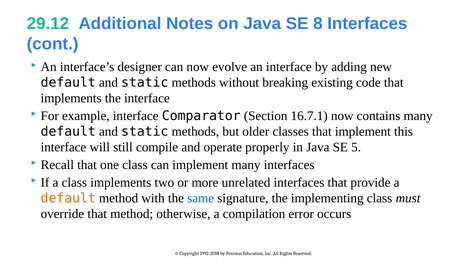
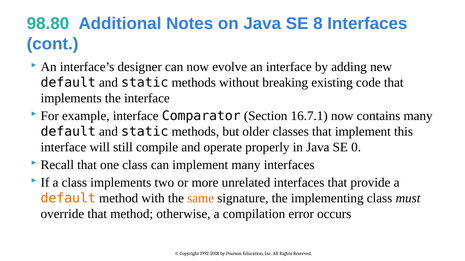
29.12: 29.12 -> 98.80
5: 5 -> 0
same colour: blue -> orange
